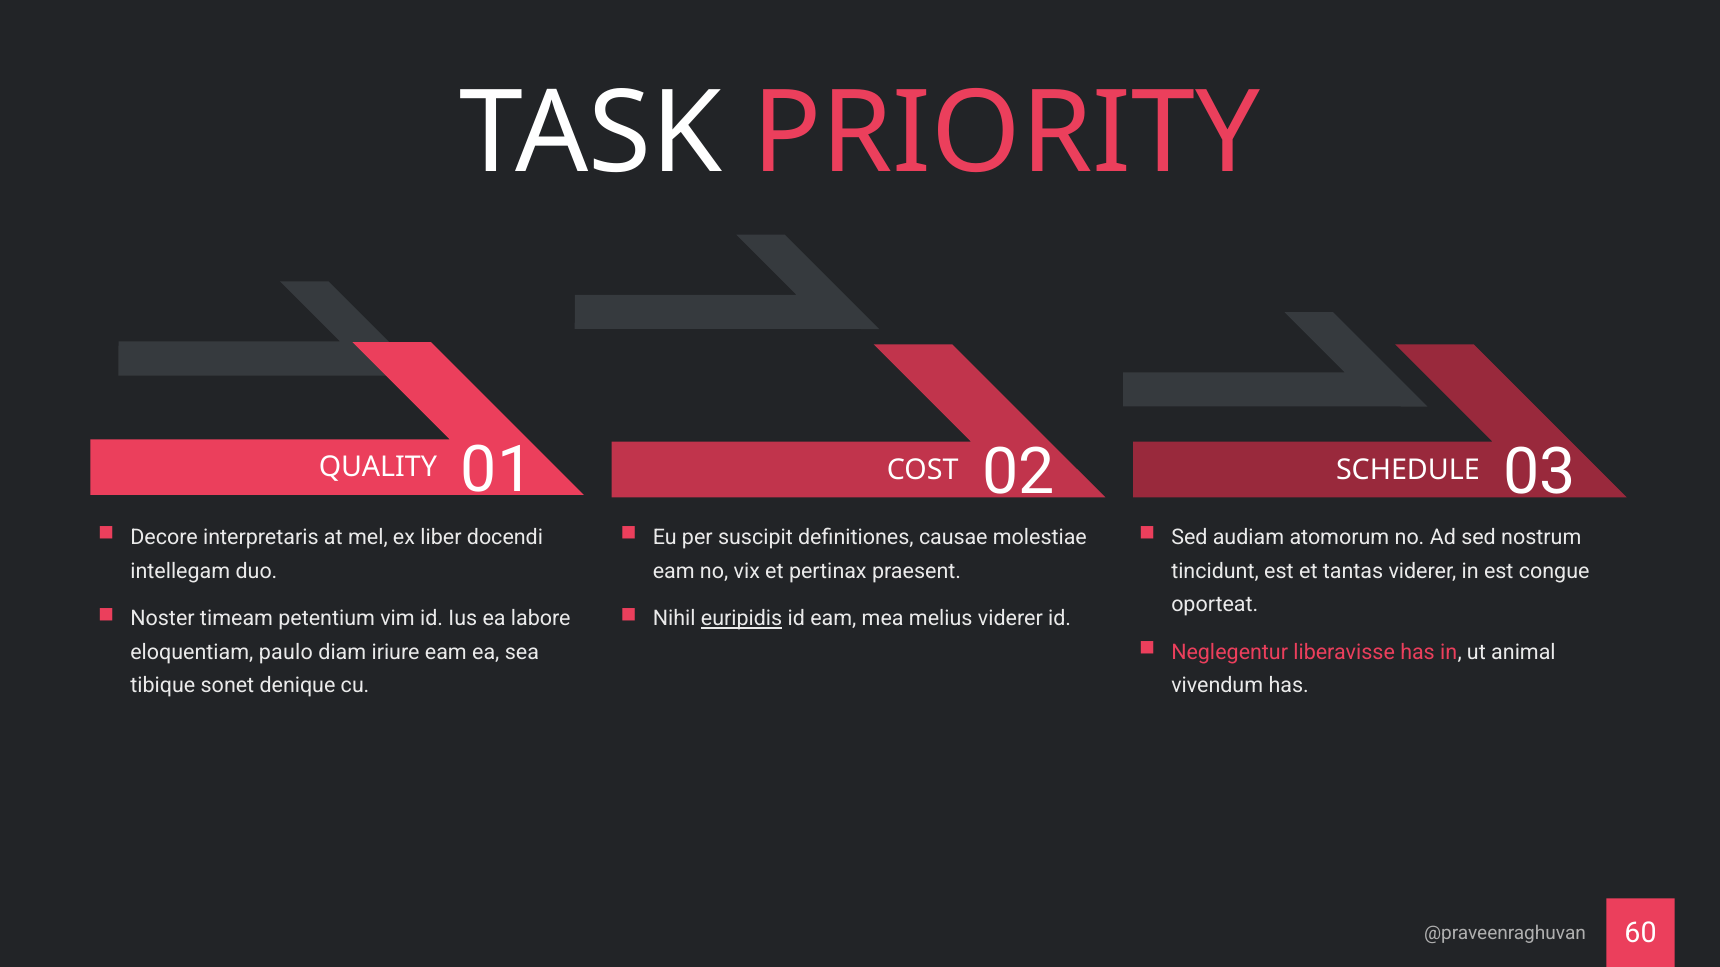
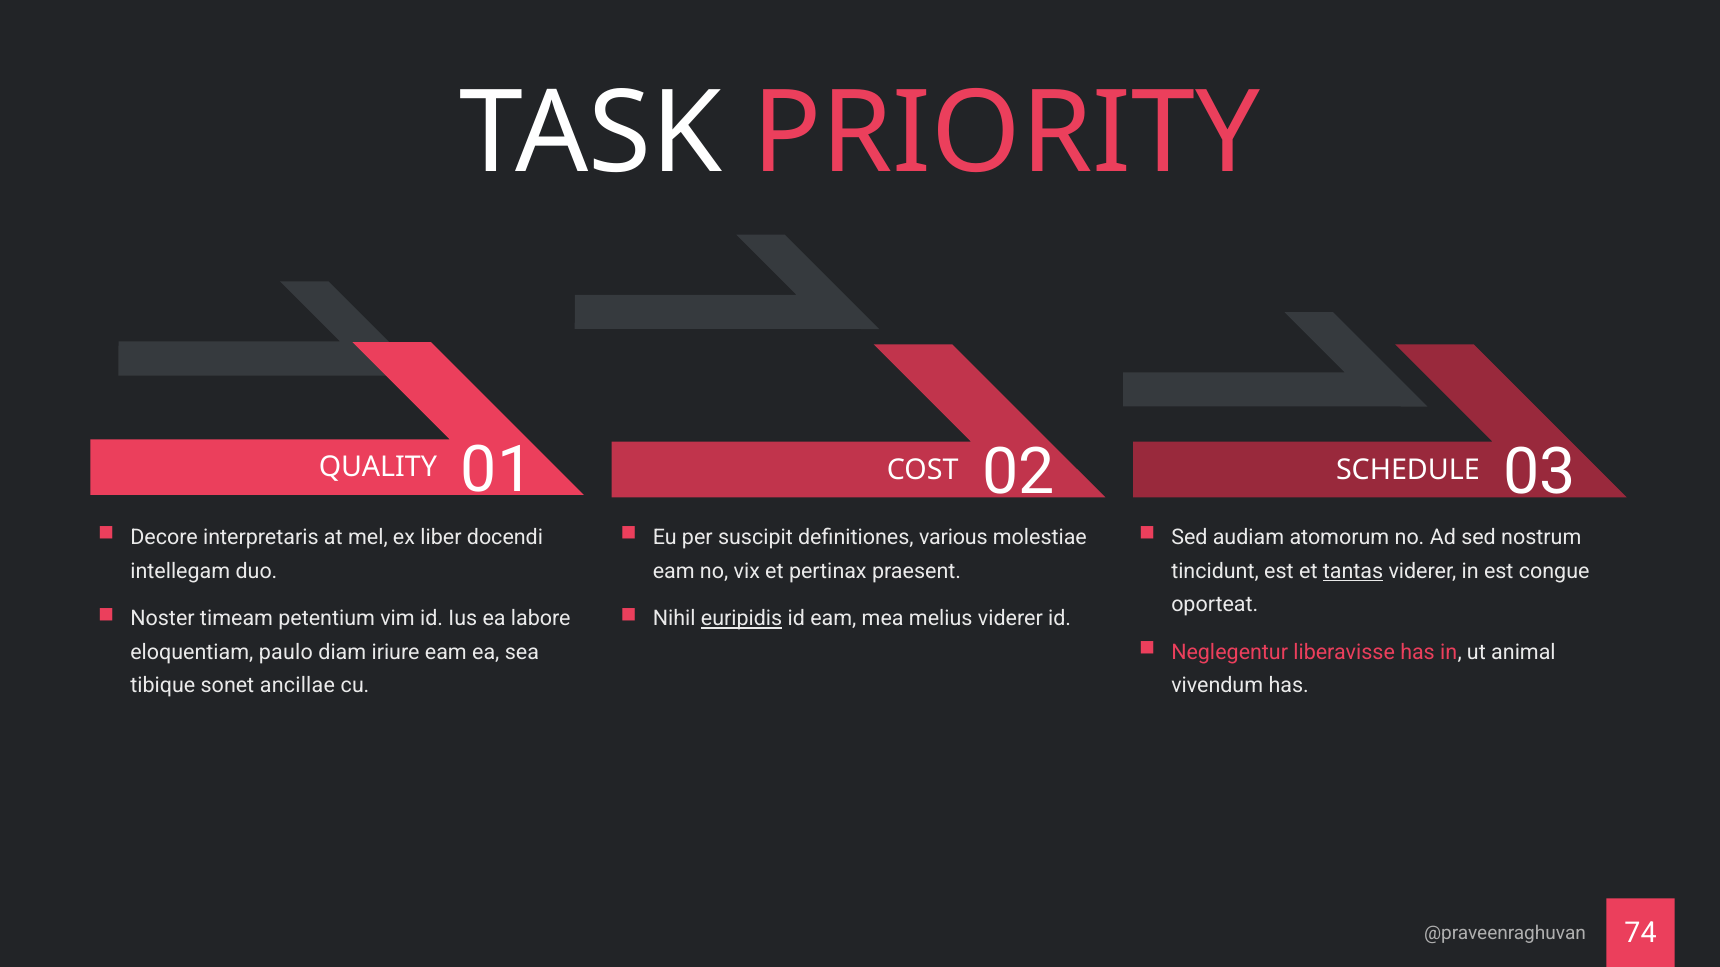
causae: causae -> various
tantas underline: none -> present
denique: denique -> ancillae
60: 60 -> 74
